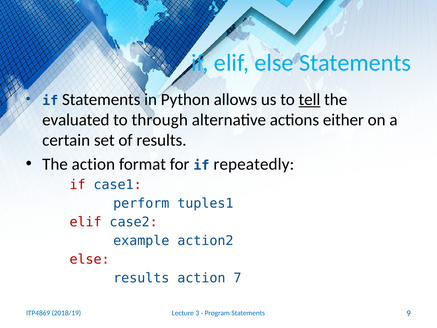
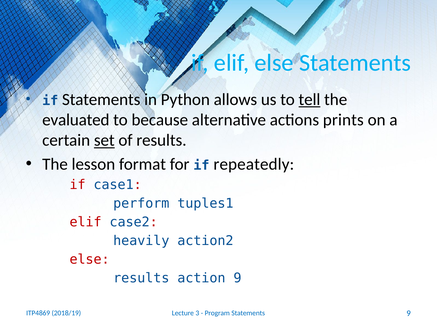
through: through -> because
either: either -> prints
set underline: none -> present
The action: action -> lesson
example: example -> heavily
action 7: 7 -> 9
